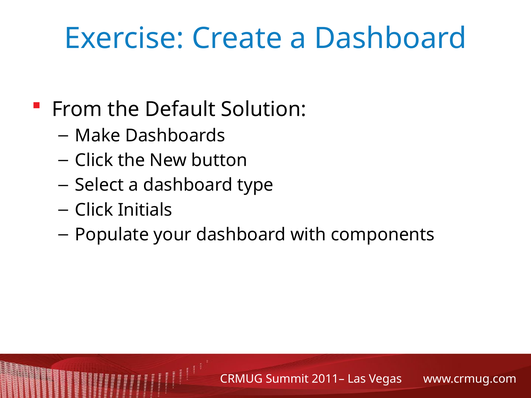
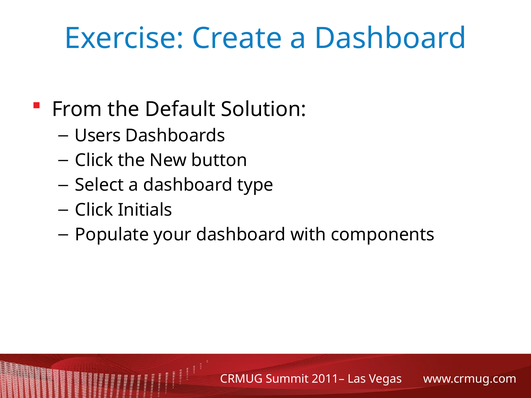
Make: Make -> Users
